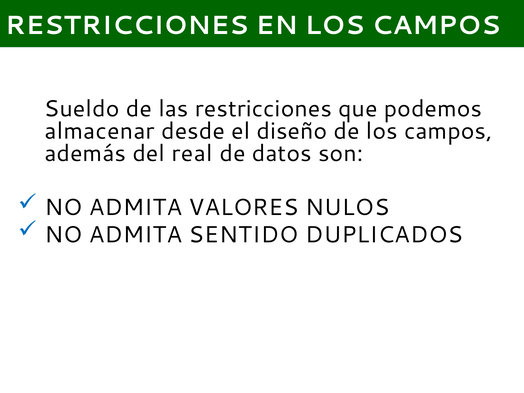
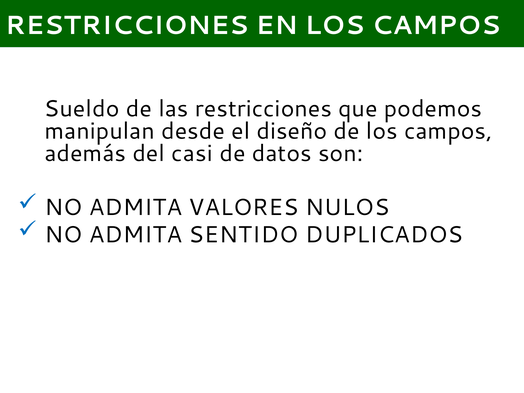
almacenar: almacenar -> manipulan
real: real -> casi
